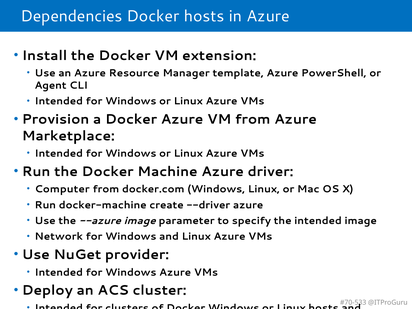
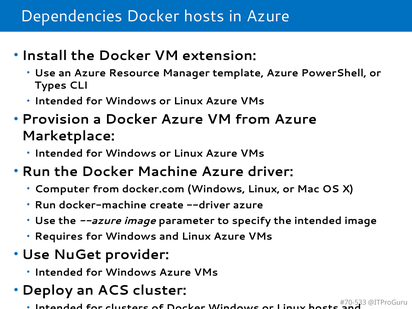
Agent: Agent -> Types
Network: Network -> Requires
